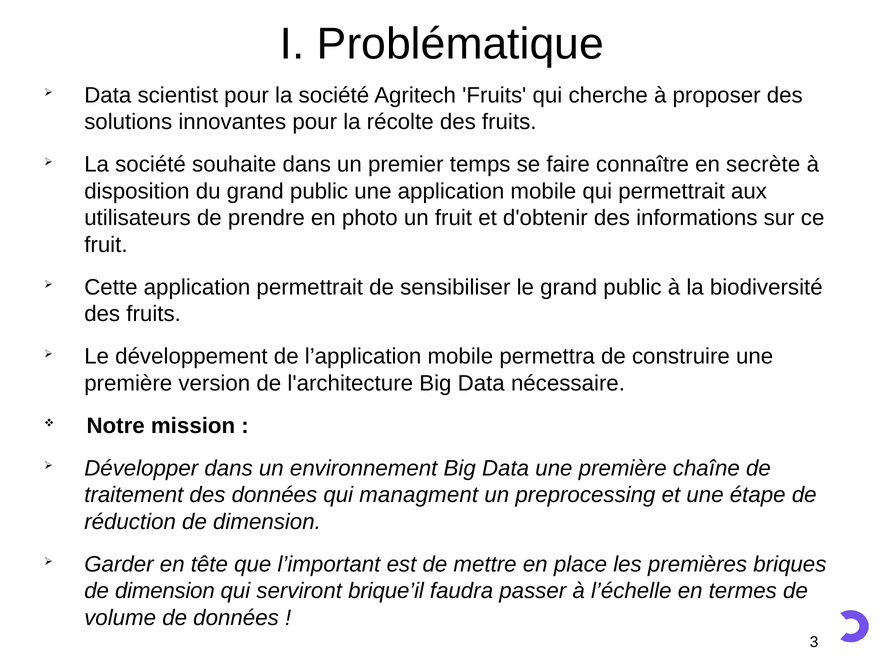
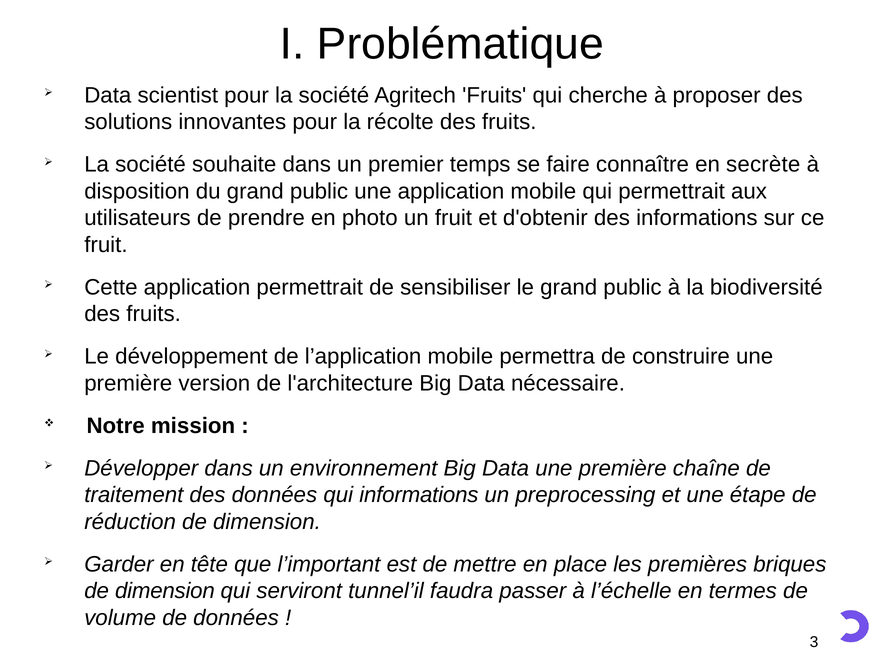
qui managment: managment -> informations
brique’il: brique’il -> tunnel’il
